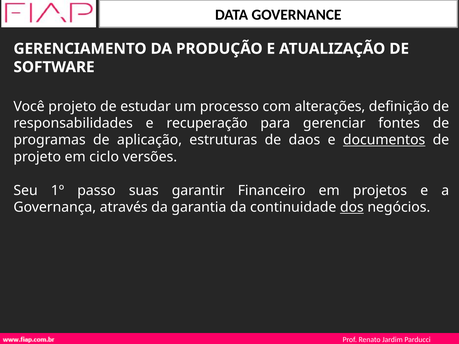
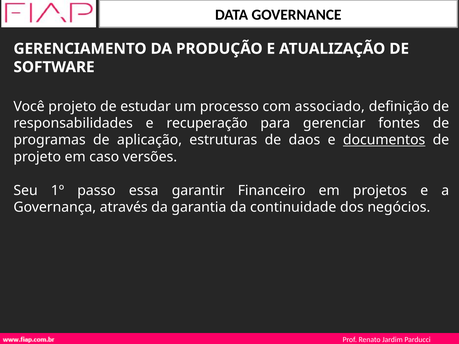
alterações: alterações -> associado
ciclo: ciclo -> caso
suas: suas -> essa
dos underline: present -> none
